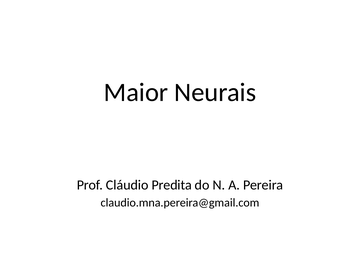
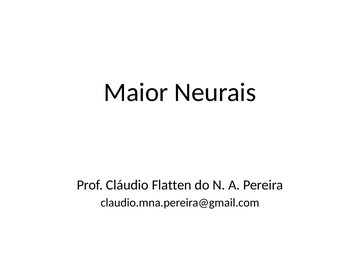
Predita: Predita -> Flatten
